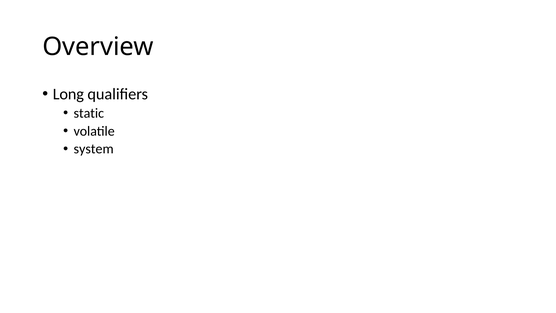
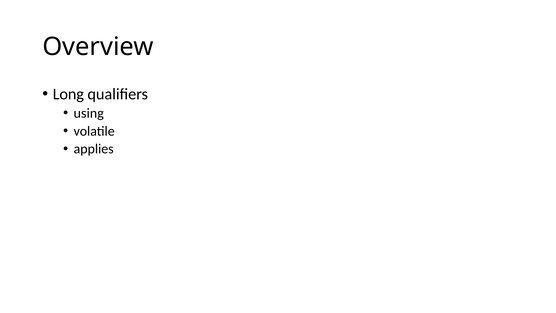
static: static -> using
system: system -> applies
